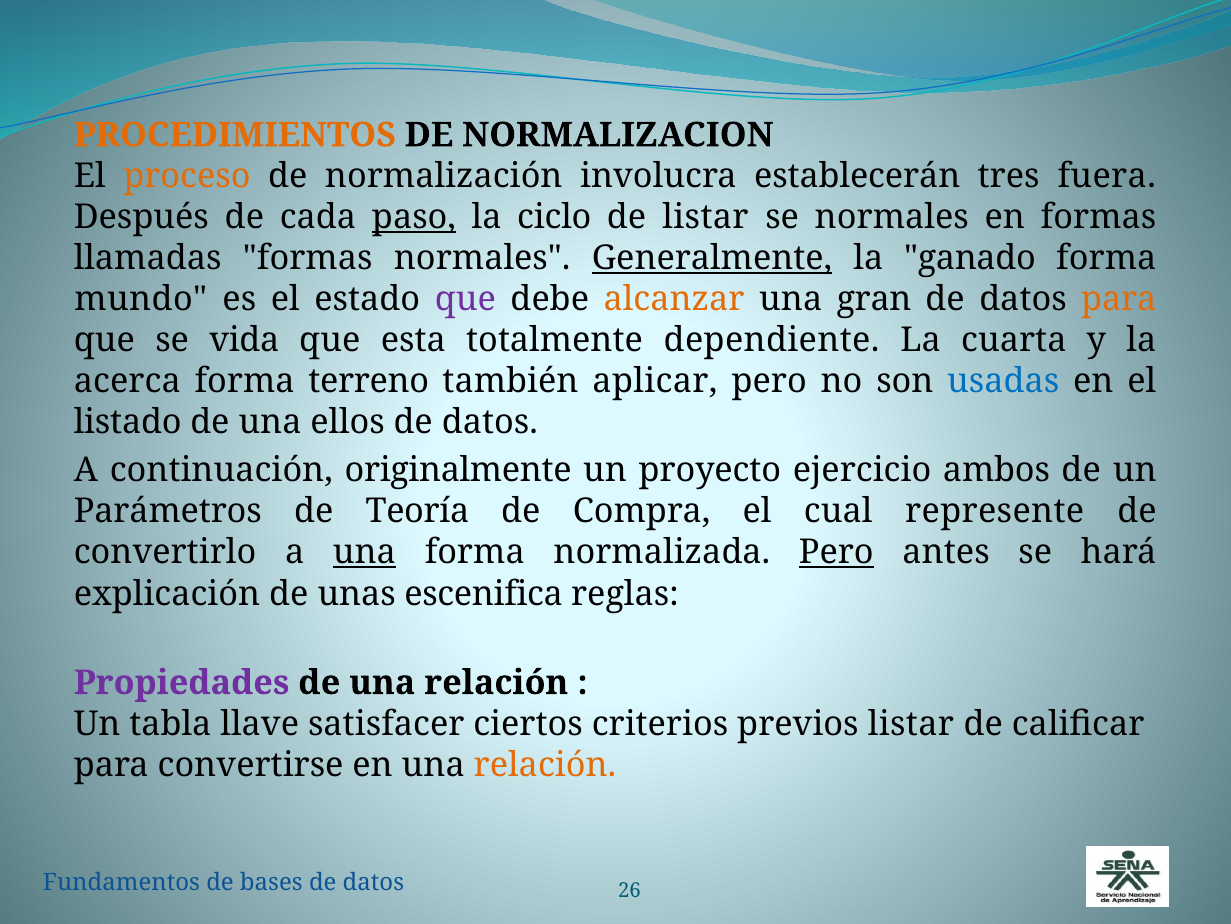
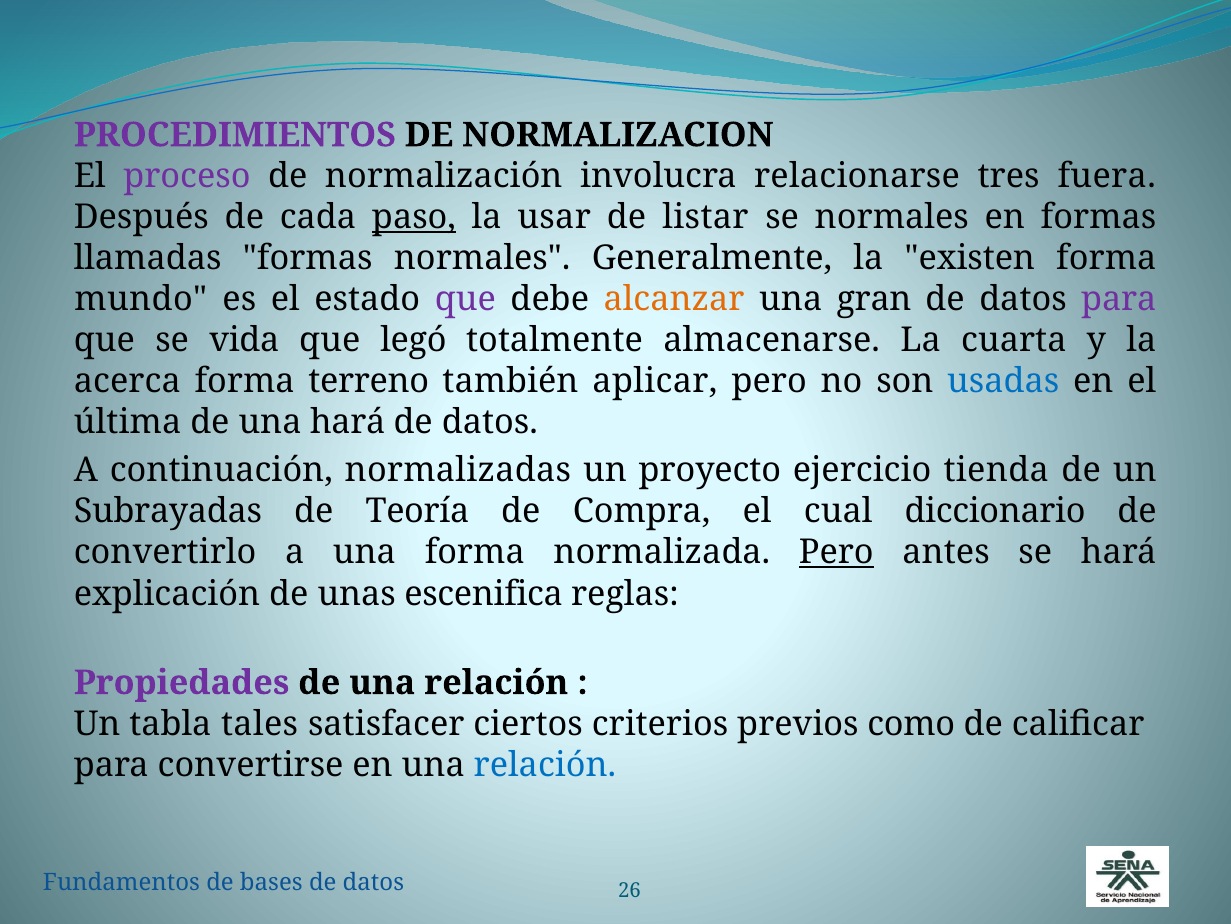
PROCEDIMIENTOS colour: orange -> purple
proceso colour: orange -> purple
establecerán: establecerán -> relacionarse
ciclo: ciclo -> usar
Generalmente underline: present -> none
ganado: ganado -> existen
para at (1119, 299) colour: orange -> purple
esta: esta -> legó
dependiente: dependiente -> almacenarse
listado: listado -> última
una ellos: ellos -> hará
originalmente: originalmente -> normalizadas
ambos: ambos -> tienda
Parámetros: Parámetros -> Subrayadas
represente: represente -> diccionario
una at (364, 552) underline: present -> none
llave: llave -> tales
previos listar: listar -> como
relación at (545, 764) colour: orange -> blue
